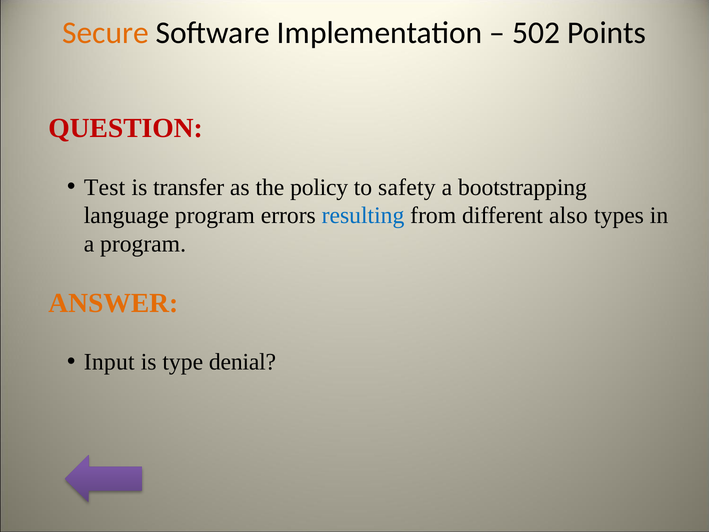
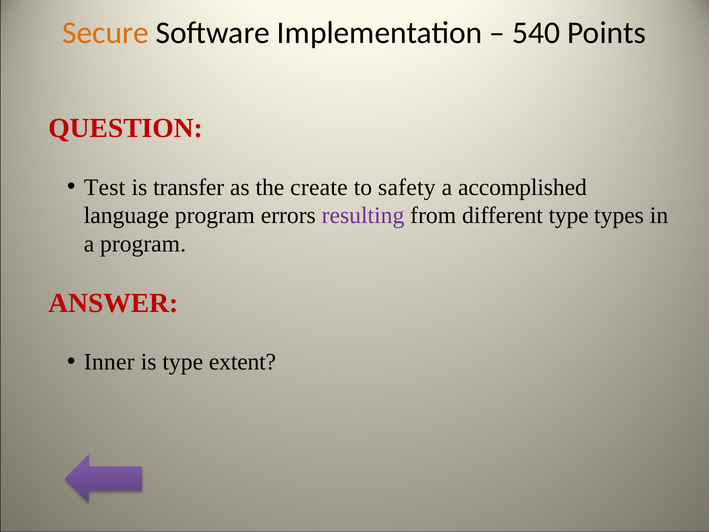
502: 502 -> 540
policy: policy -> create
bootstrapping: bootstrapping -> accomplished
resulting colour: blue -> purple
different also: also -> type
ANSWER colour: orange -> red
Input: Input -> Inner
denial: denial -> extent
